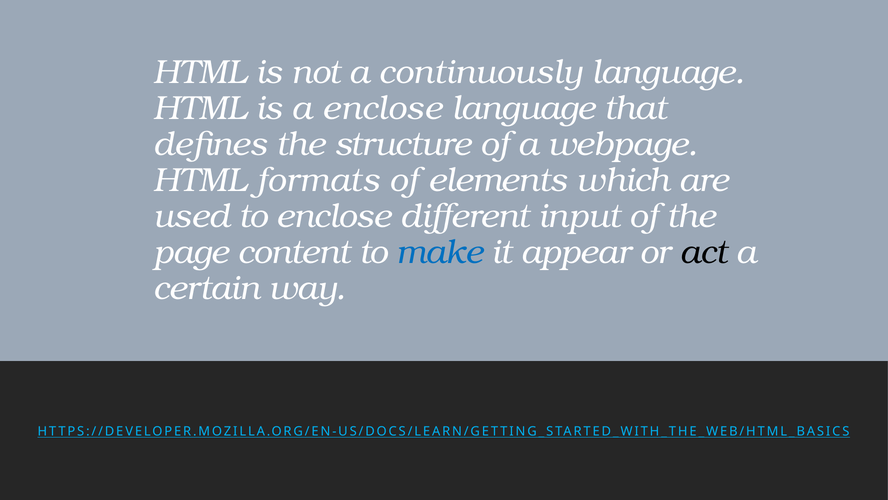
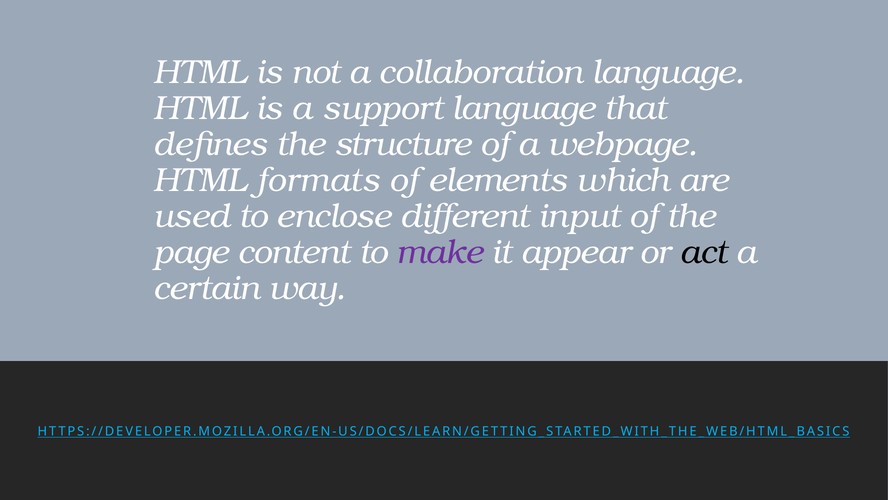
continuously: continuously -> collaboration
a enclose: enclose -> support
make colour: blue -> purple
